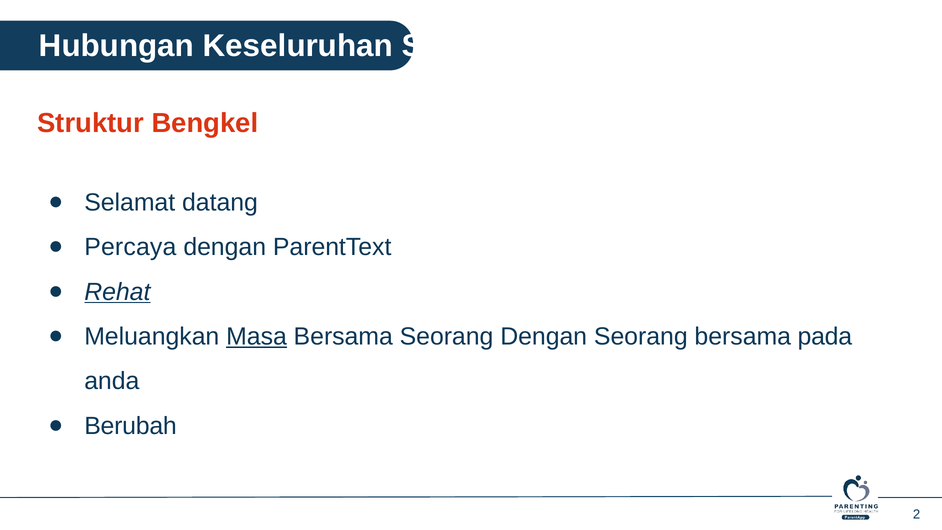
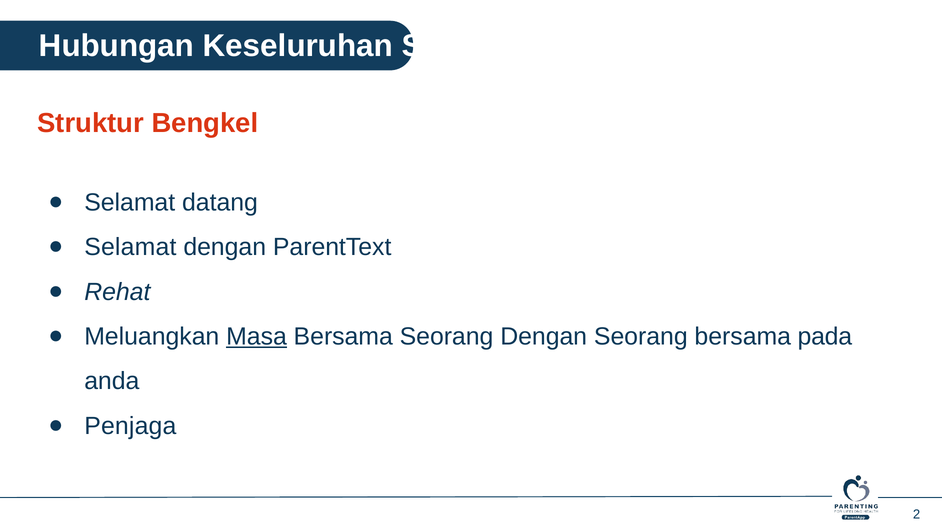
Percaya at (130, 247): Percaya -> Selamat
Rehat underline: present -> none
Berubah: Berubah -> Penjaga
